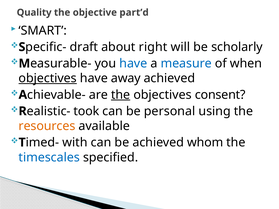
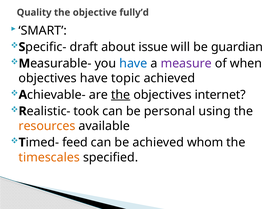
part’d: part’d -> fully’d
right: right -> issue
scholarly: scholarly -> guardian
measure colour: blue -> purple
objectives at (48, 78) underline: present -> none
away: away -> topic
consent: consent -> internet
with: with -> feed
timescales colour: blue -> orange
